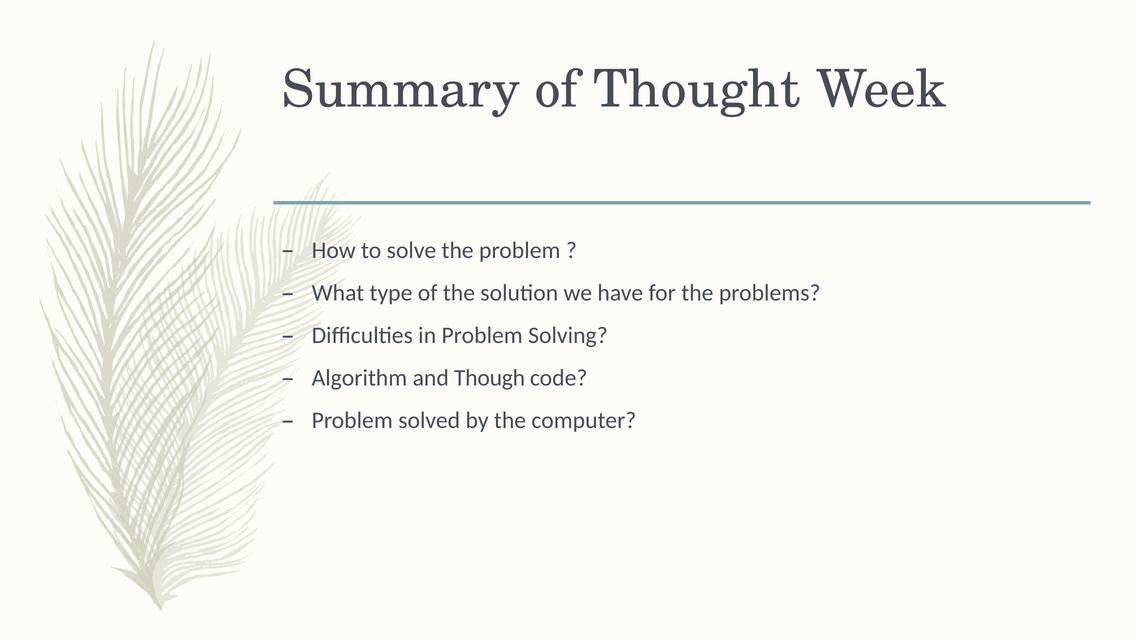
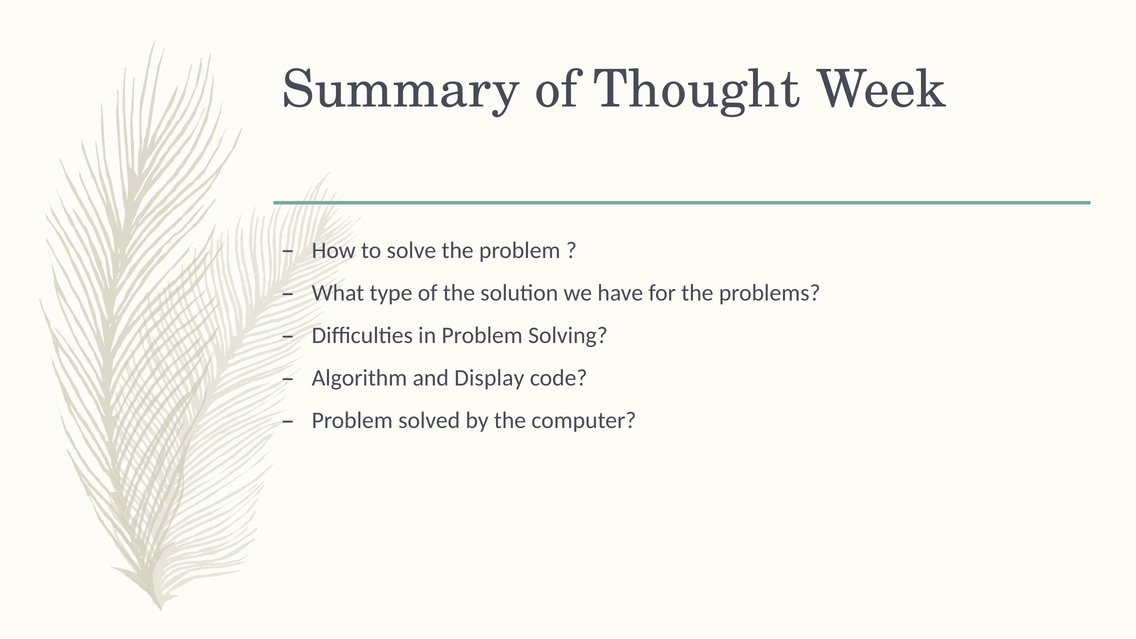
Though: Though -> Display
